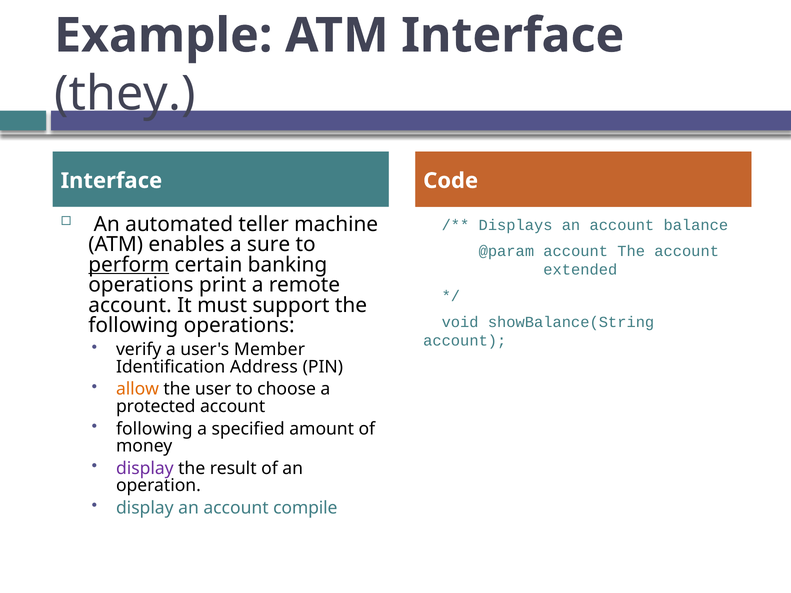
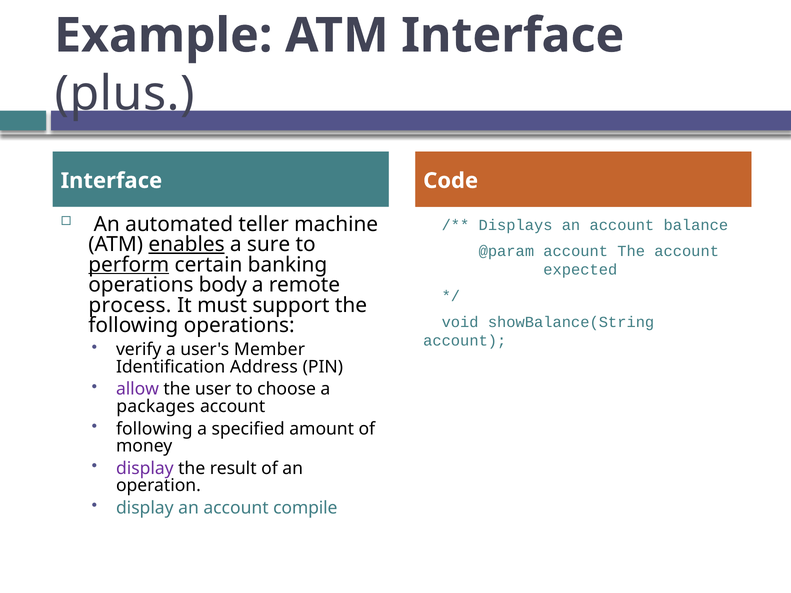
they: they -> plus
enables underline: none -> present
extended: extended -> expected
print: print -> body
account at (130, 305): account -> process
allow colour: orange -> purple
protected: protected -> packages
